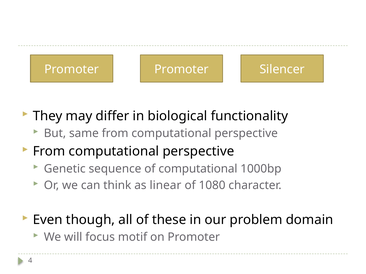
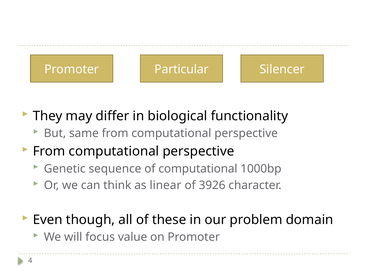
Promoter at (182, 69): Promoter -> Particular
1080: 1080 -> 3926
motif: motif -> value
